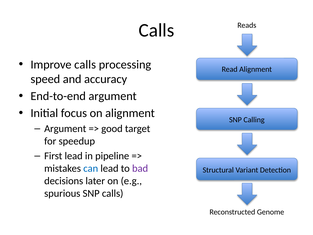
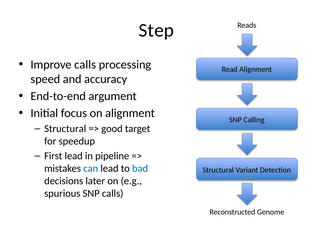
Calls at (156, 30): Calls -> Step
Argument at (65, 129): Argument -> Structural
bad colour: purple -> blue
